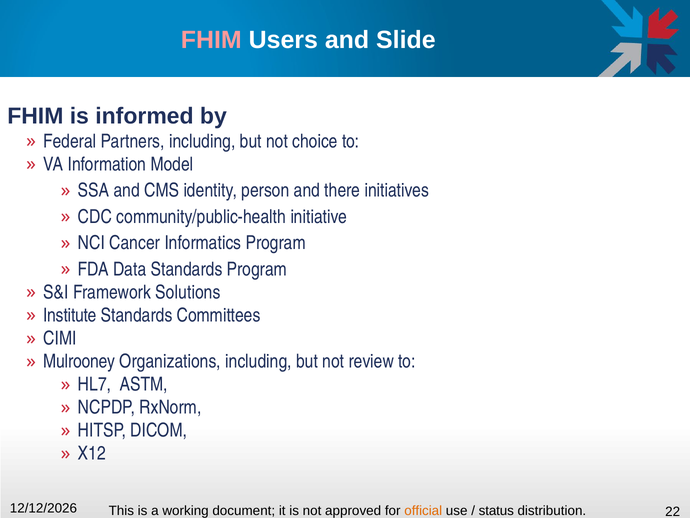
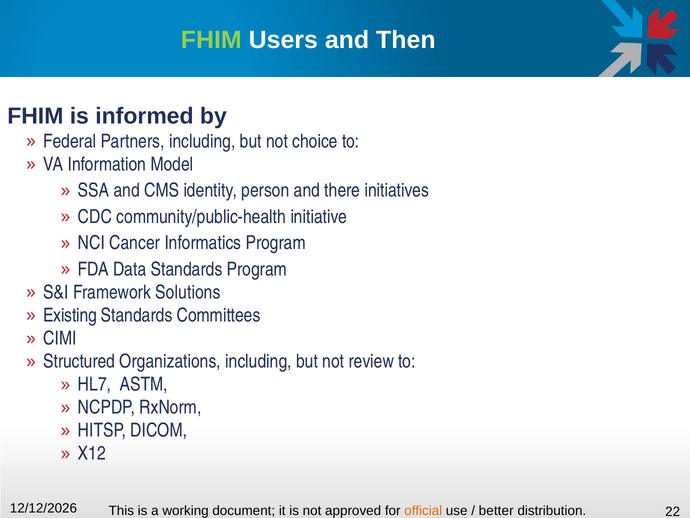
FHIM at (211, 40) colour: pink -> light green
Slide: Slide -> Then
Institute: Institute -> Existing
Mulrooney: Mulrooney -> Structured
status: status -> better
